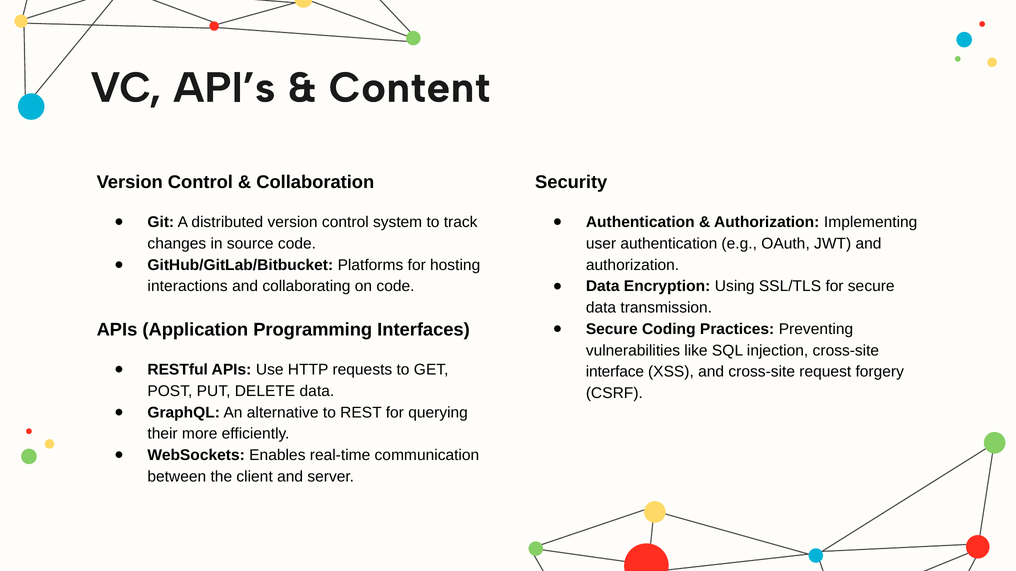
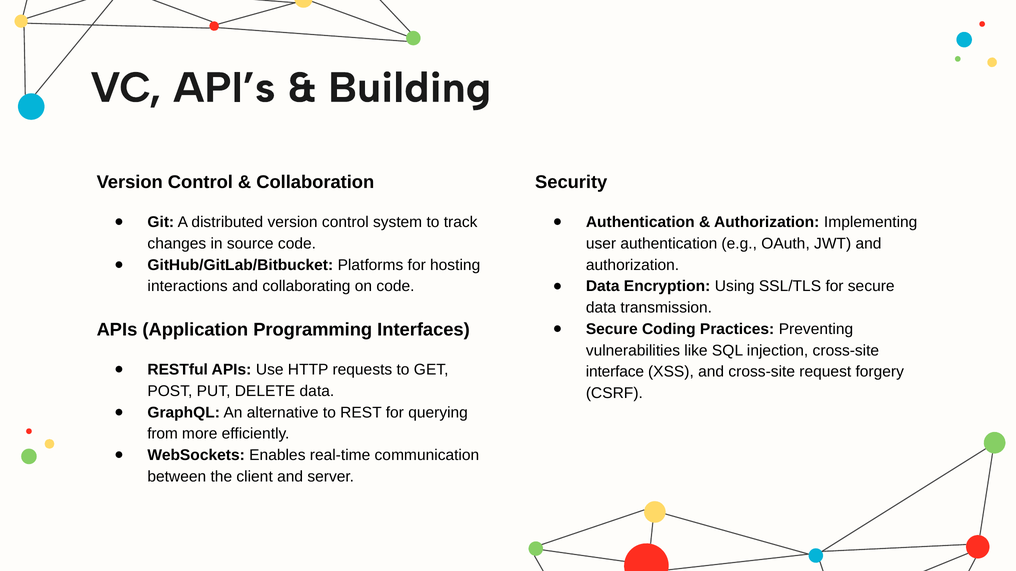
Content: Content -> Building
their: their -> from
